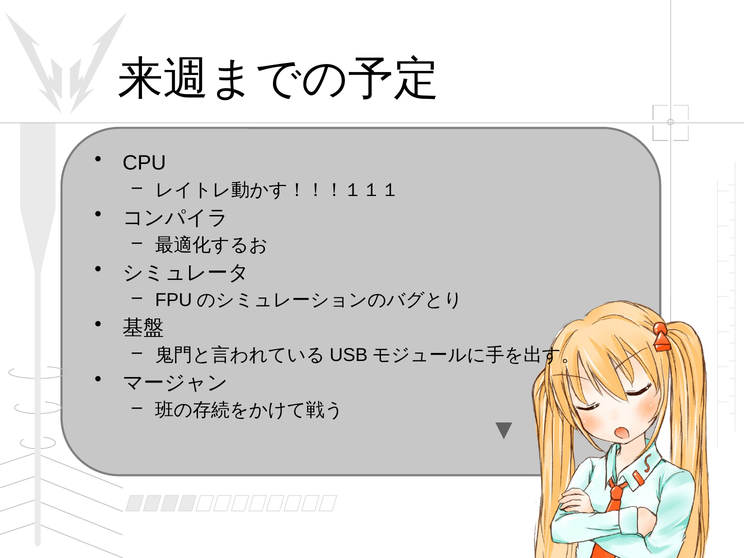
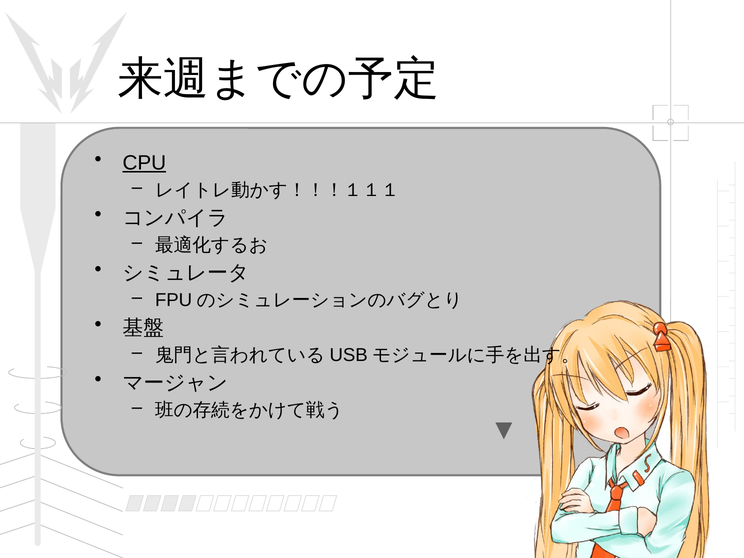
CPU underline: none -> present
